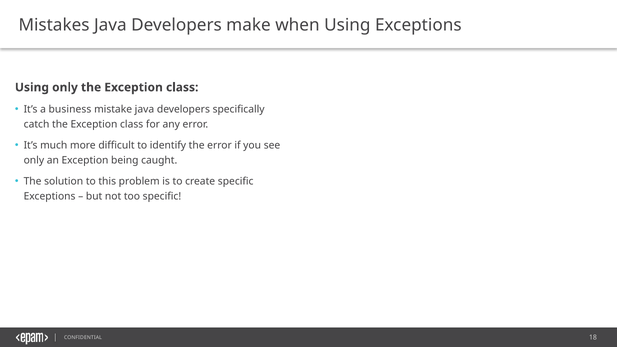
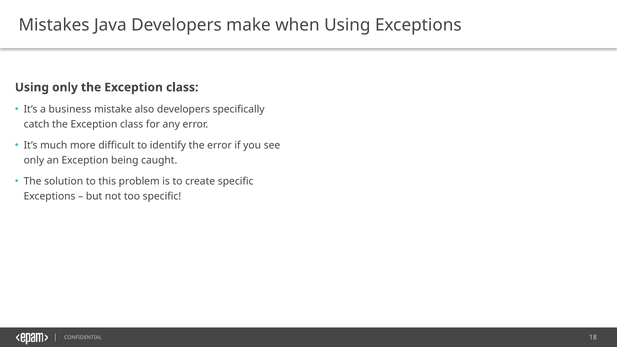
mistake java: java -> also
